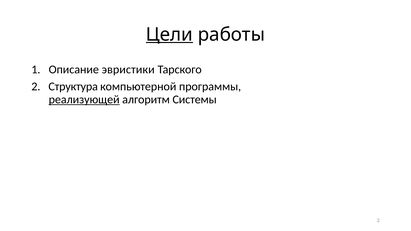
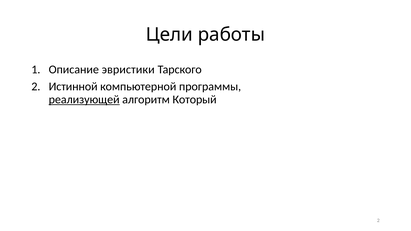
Цели underline: present -> none
Структура: Структура -> Истинной
Системы: Системы -> Который
